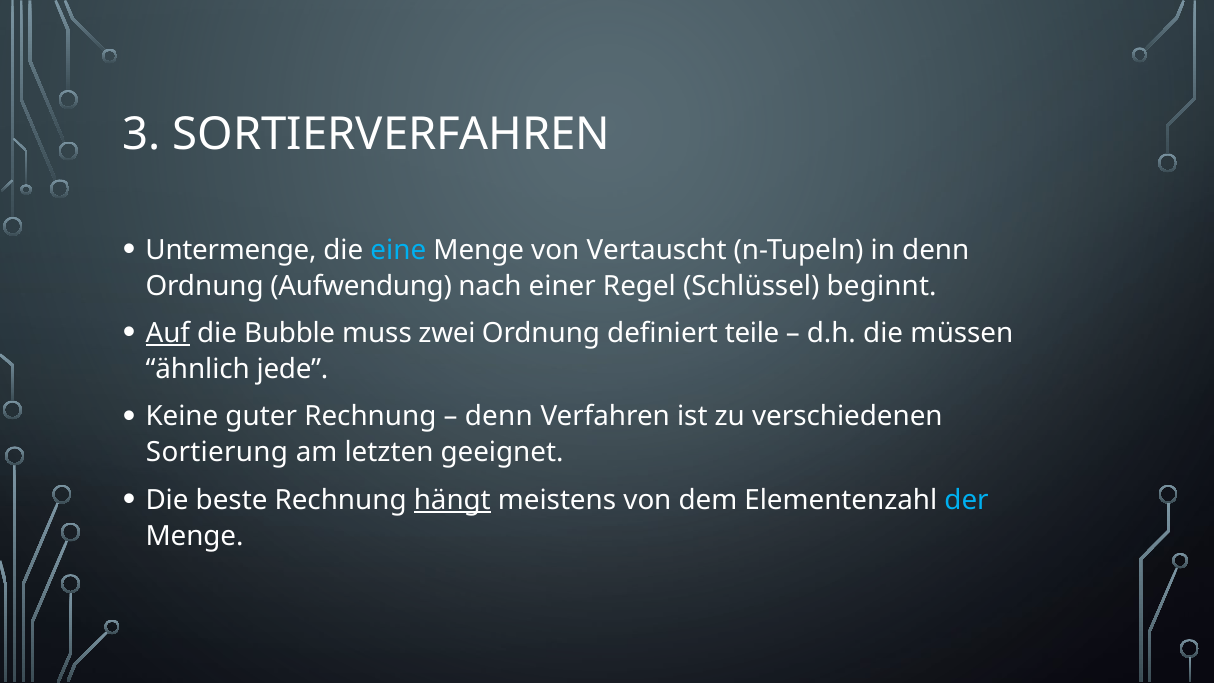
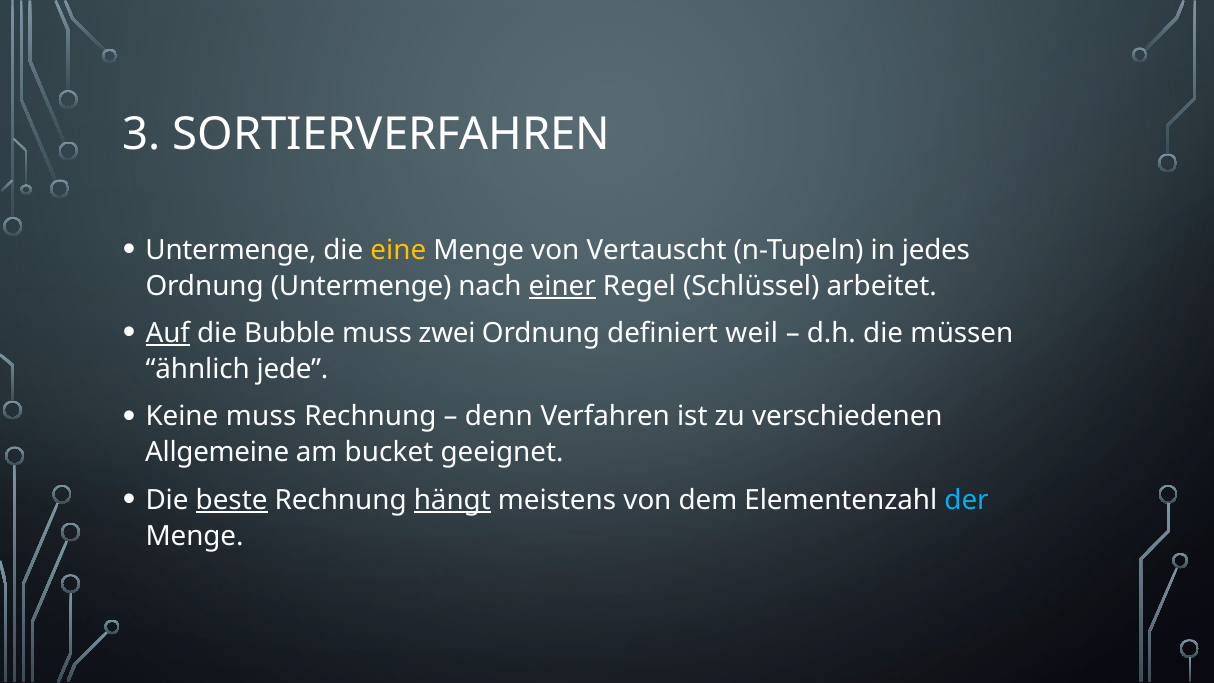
eine colour: light blue -> yellow
in denn: denn -> jedes
Ordnung Aufwendung: Aufwendung -> Untermenge
einer underline: none -> present
beginnt: beginnt -> arbeitet
teile: teile -> weil
Keine guter: guter -> muss
Sortierung: Sortierung -> Allgemeine
letzten: letzten -> bucket
beste underline: none -> present
